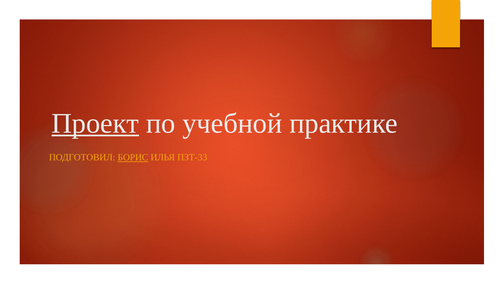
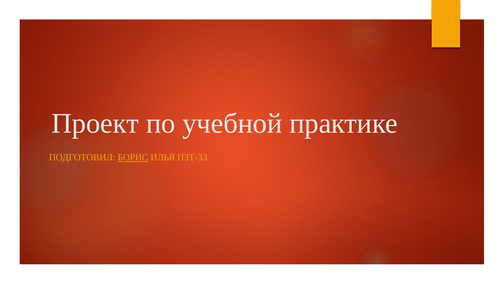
Проект underline: present -> none
